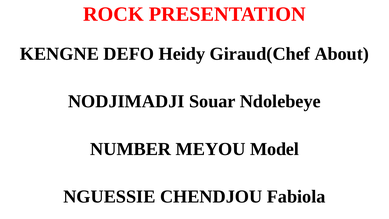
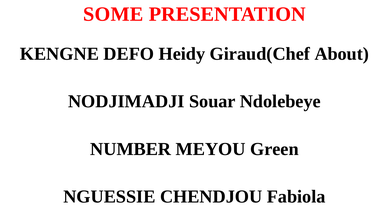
ROCK: ROCK -> SOME
Model: Model -> Green
